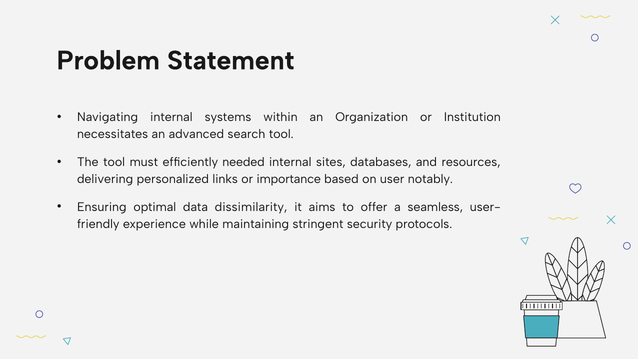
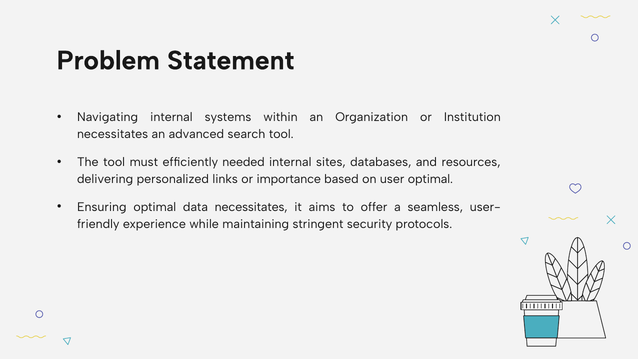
user notably: notably -> optimal
data dissimilarity: dissimilarity -> necessitates
